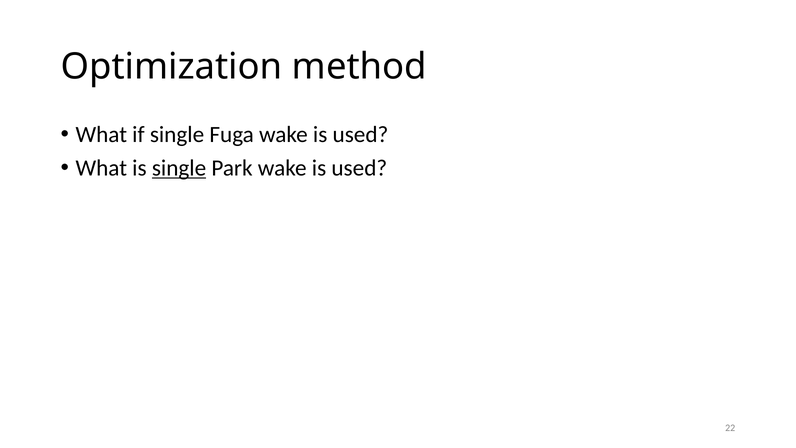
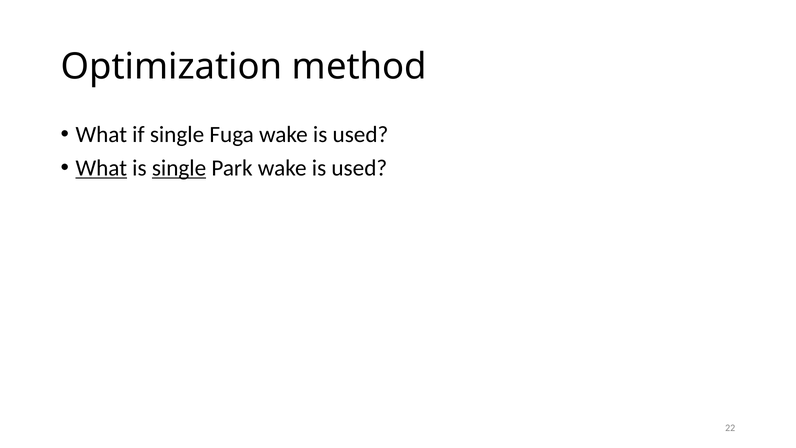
What at (101, 168) underline: none -> present
